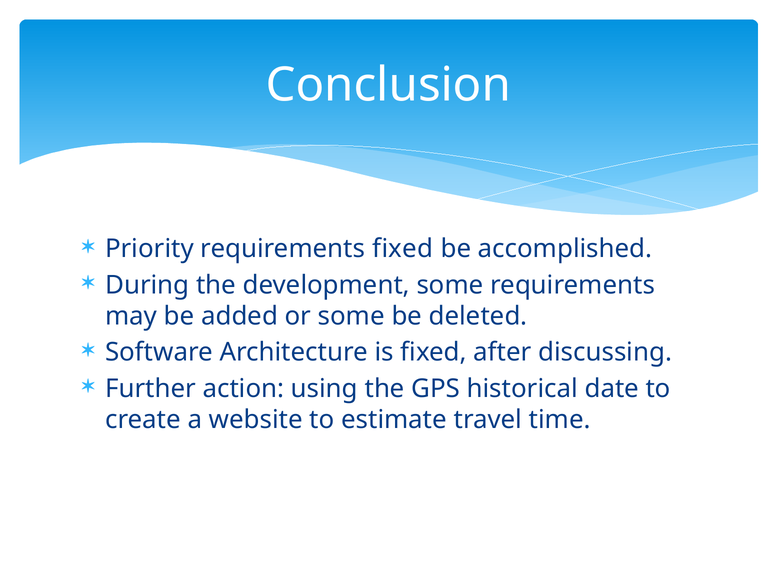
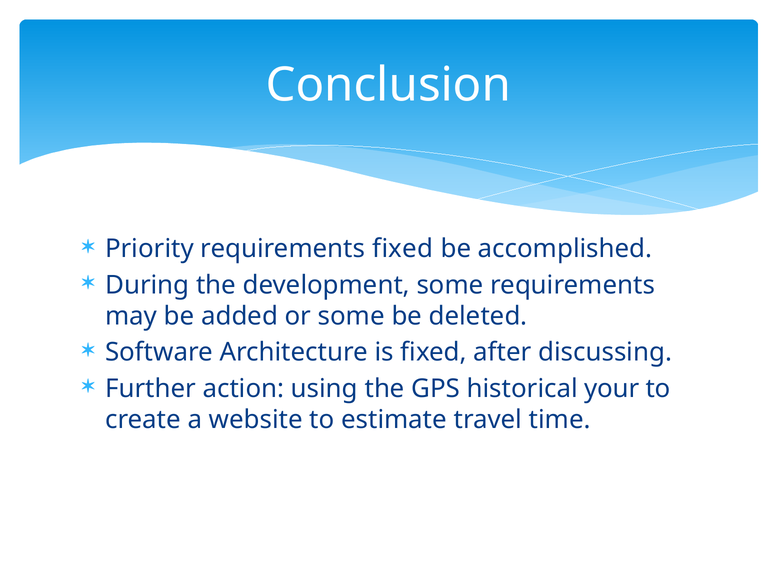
date: date -> your
